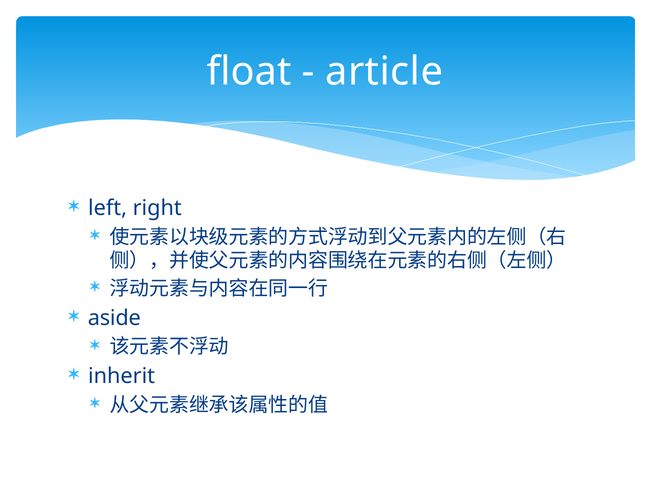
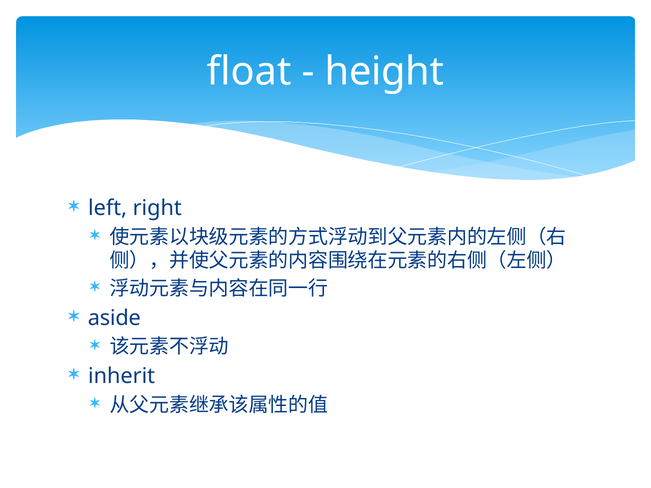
article: article -> height
